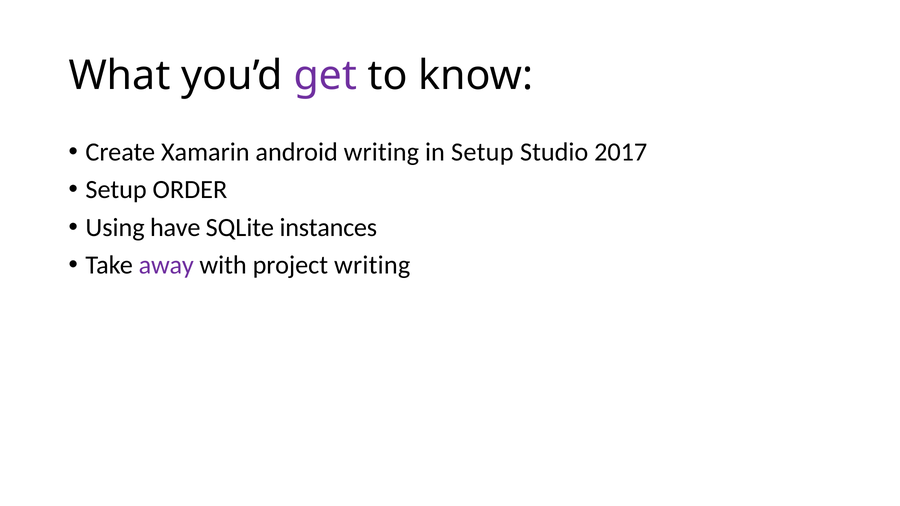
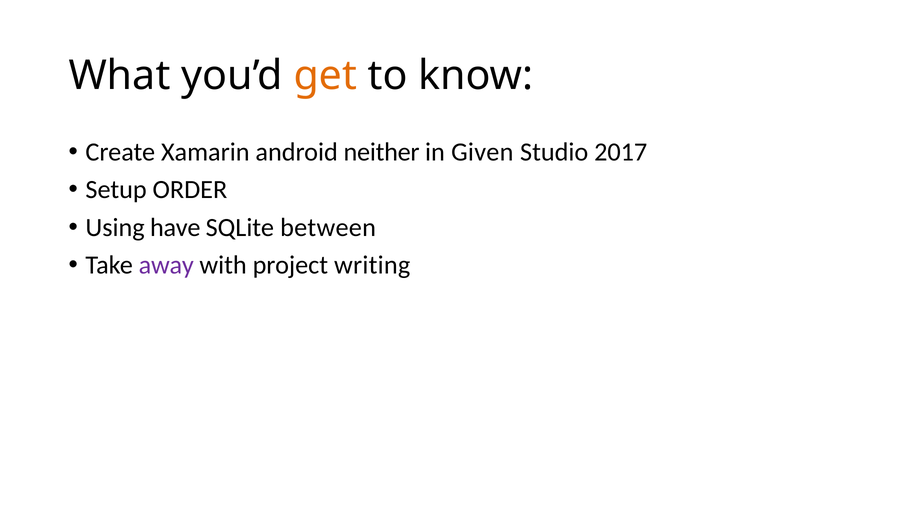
get colour: purple -> orange
android writing: writing -> neither
in Setup: Setup -> Given
instances: instances -> between
